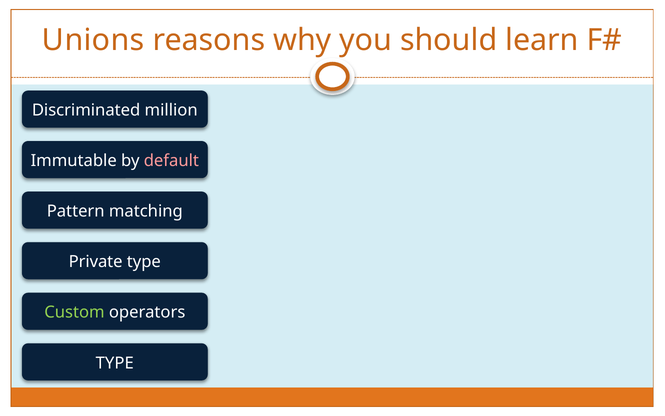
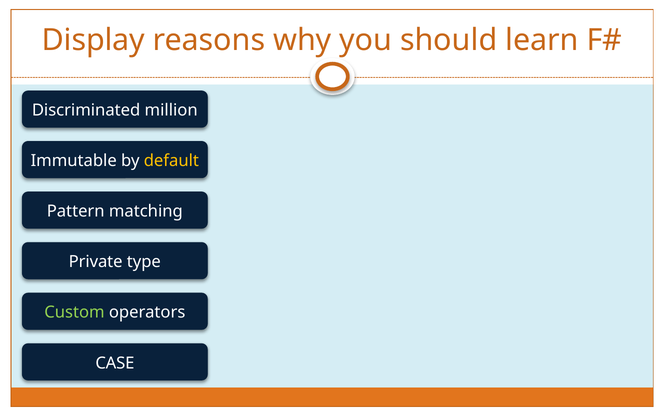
Unions: Unions -> Display
default colour: pink -> yellow
TYPE at (115, 363): TYPE -> CASE
